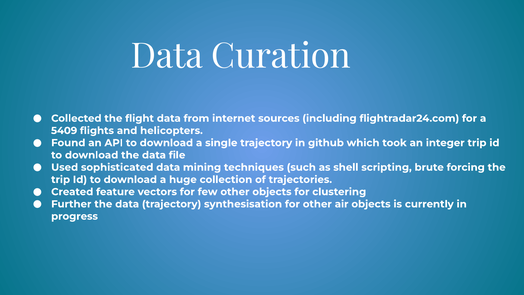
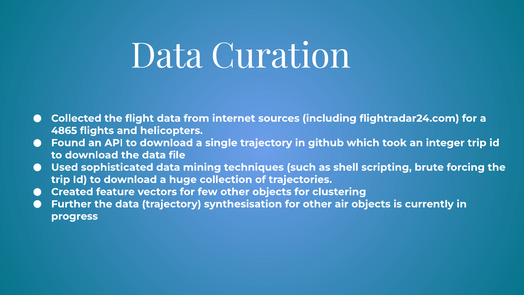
5409: 5409 -> 4865
